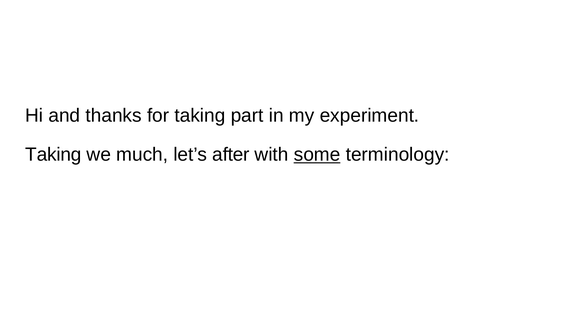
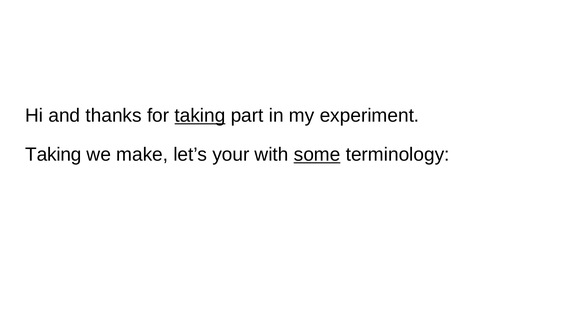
taking at (200, 116) underline: none -> present
much: much -> make
after: after -> your
